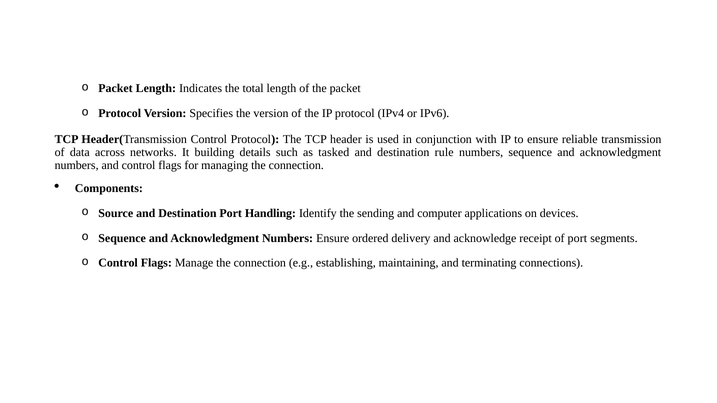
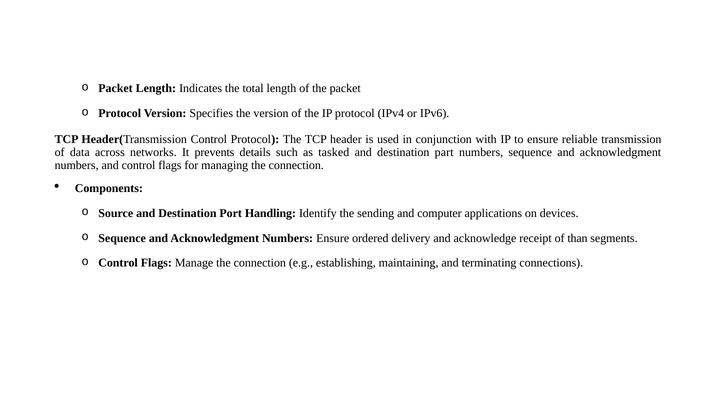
building: building -> prevents
rule: rule -> part
of port: port -> than
